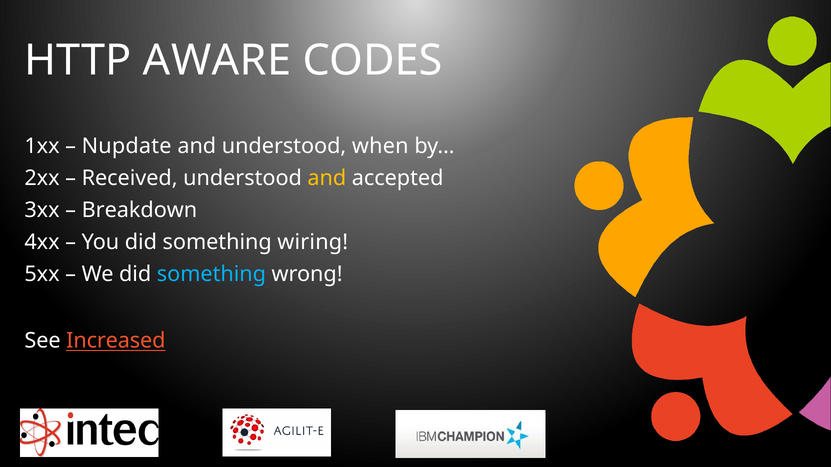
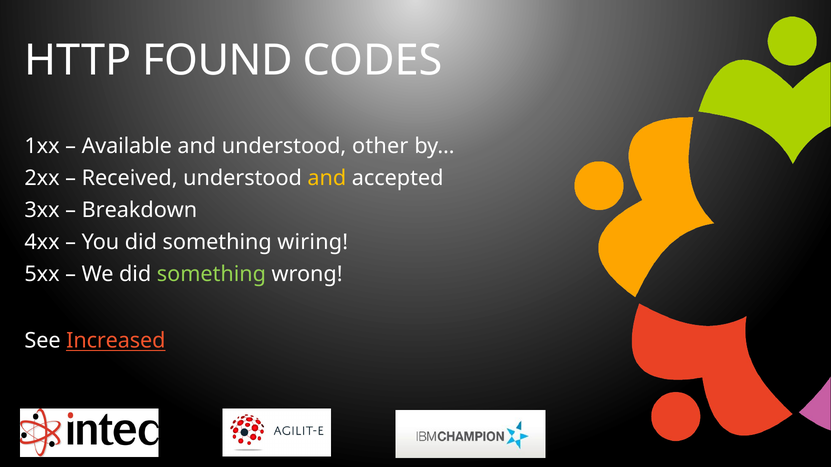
AWARE: AWARE -> FOUND
Nupdate: Nupdate -> Available
when: when -> other
something at (211, 275) colour: light blue -> light green
